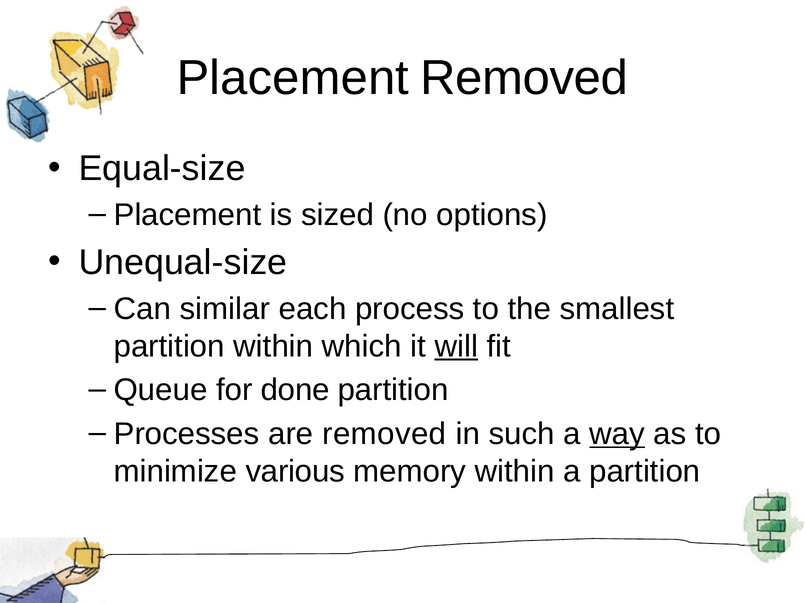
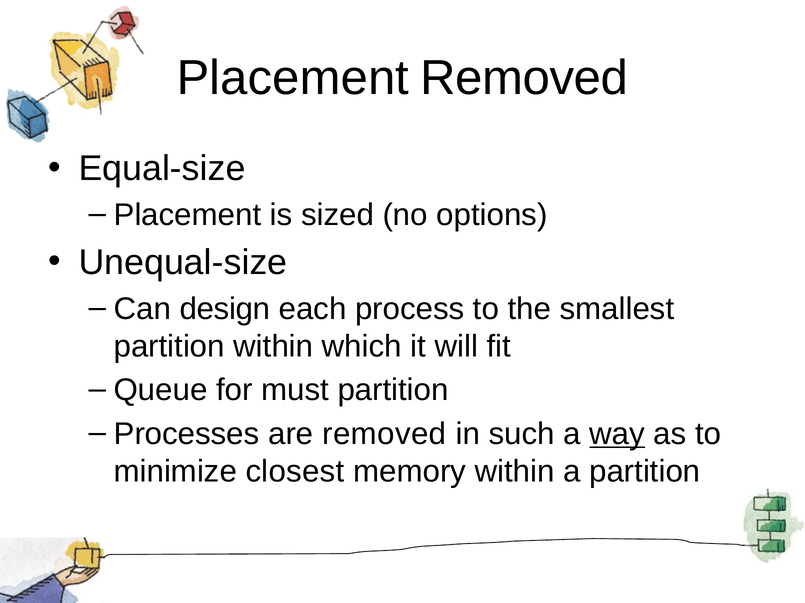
similar: similar -> design
will underline: present -> none
done: done -> must
various: various -> closest
